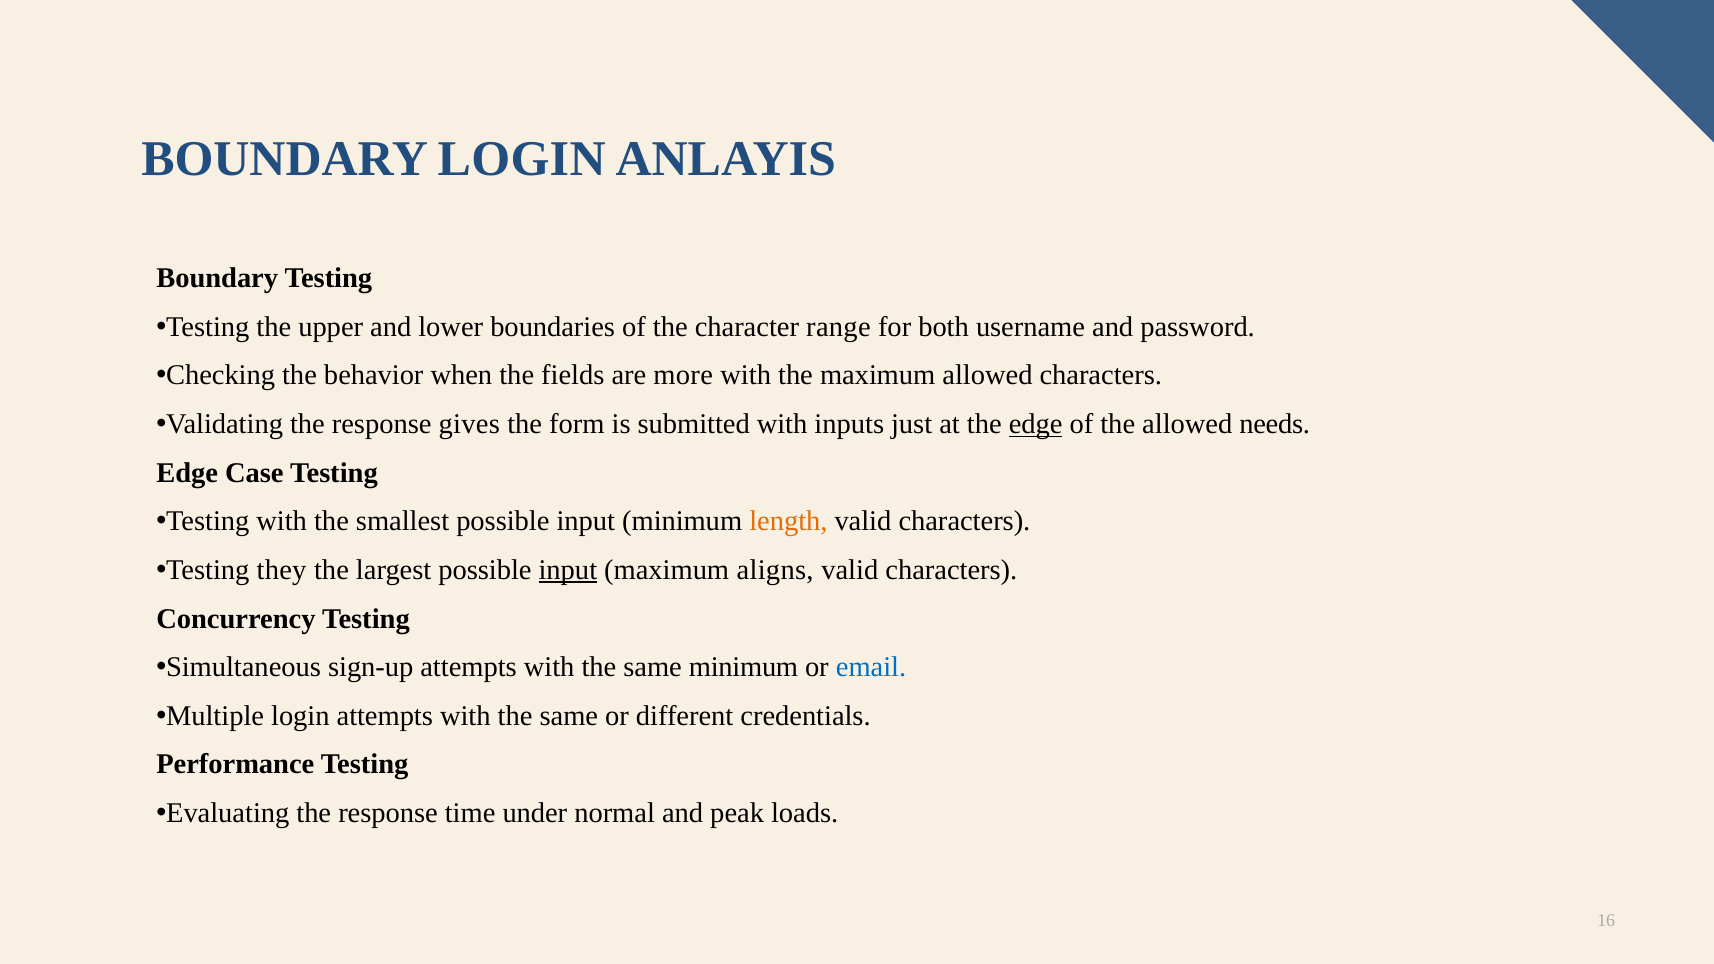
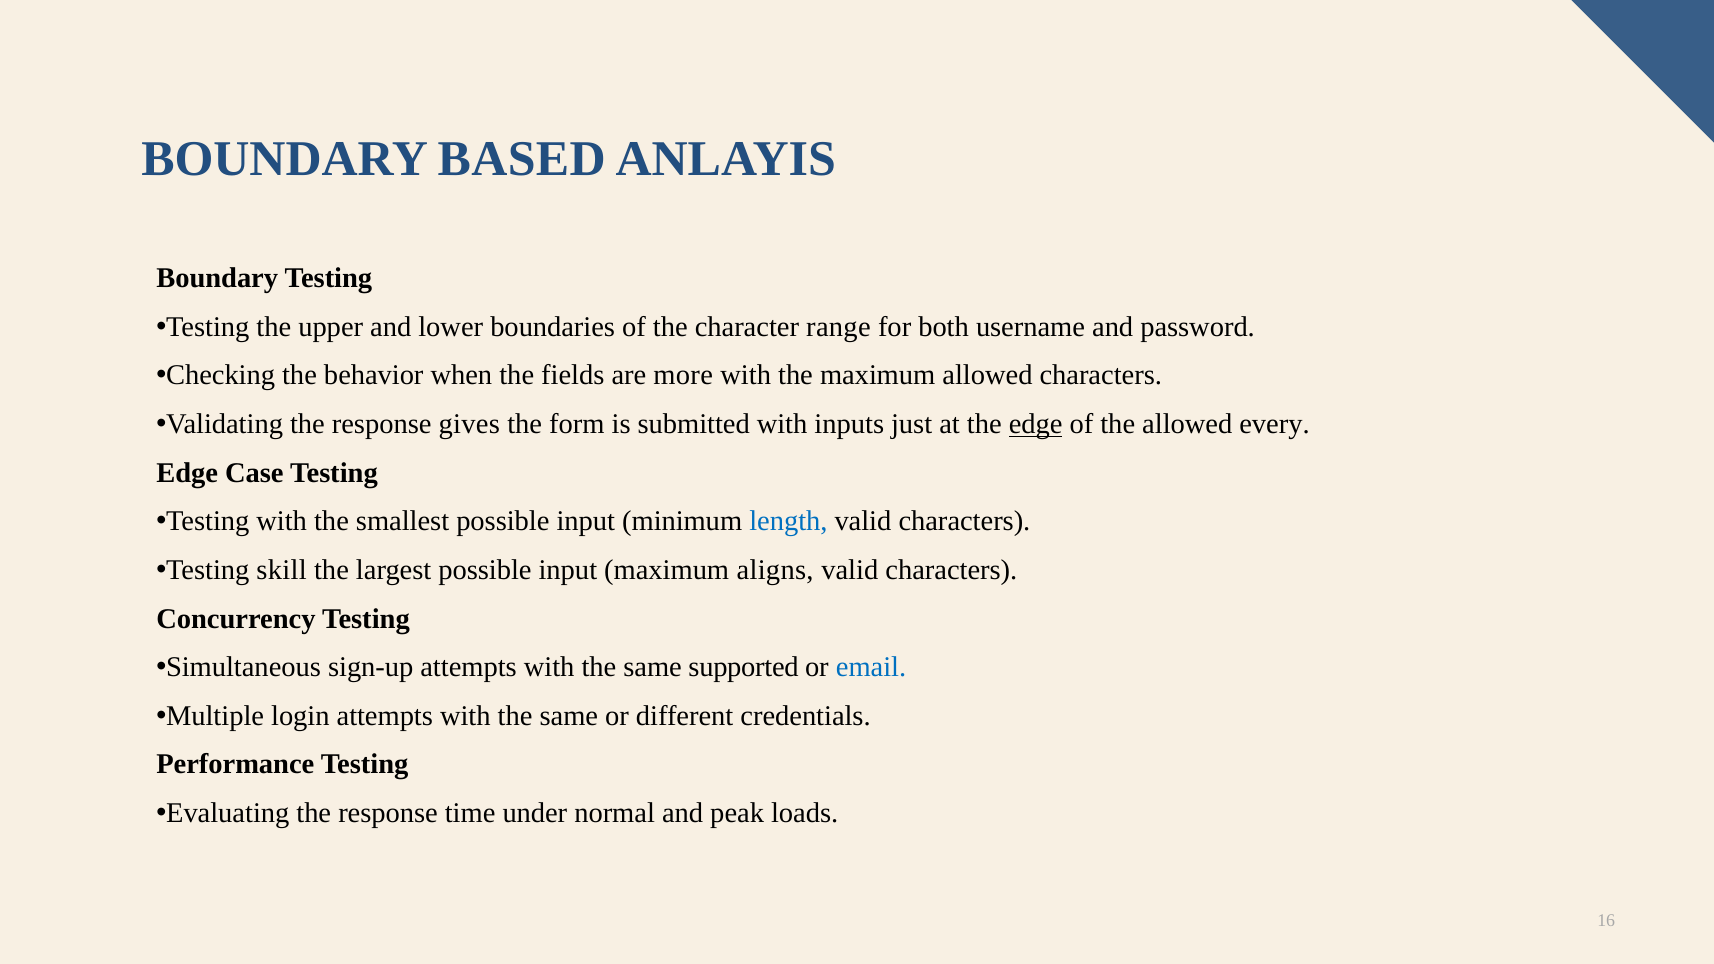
BOUNDARY LOGIN: LOGIN -> BASED
needs: needs -> every
length colour: orange -> blue
they: they -> skill
input at (568, 570) underline: present -> none
same minimum: minimum -> supported
